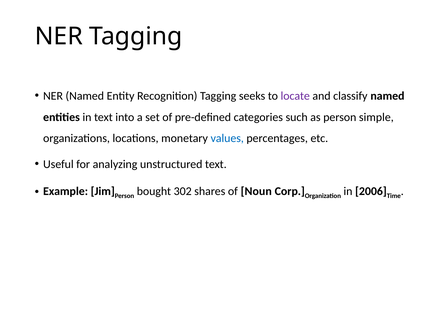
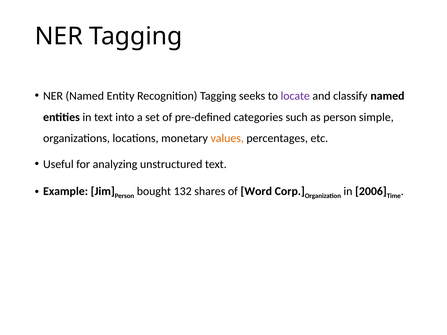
values colour: blue -> orange
302: 302 -> 132
Noun: Noun -> Word
